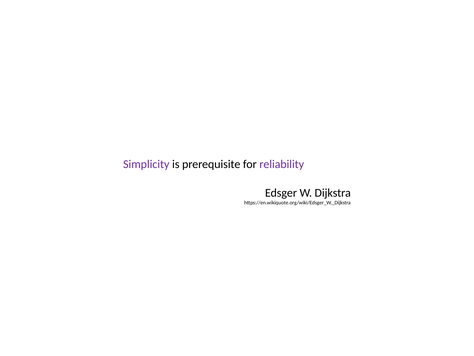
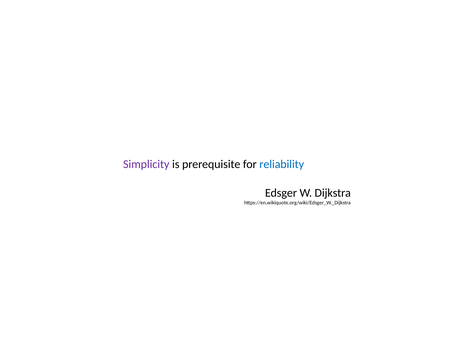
reliability colour: purple -> blue
